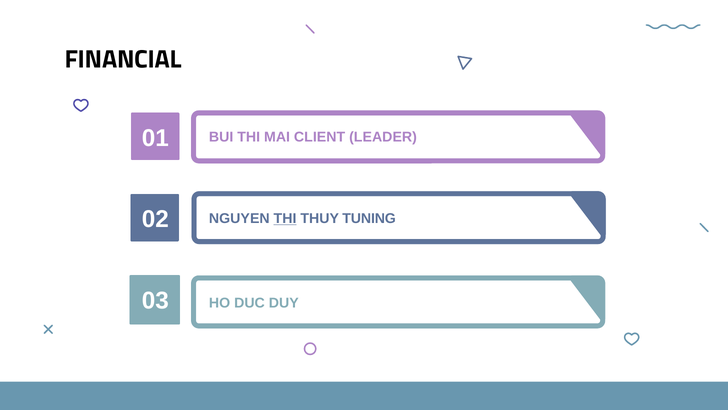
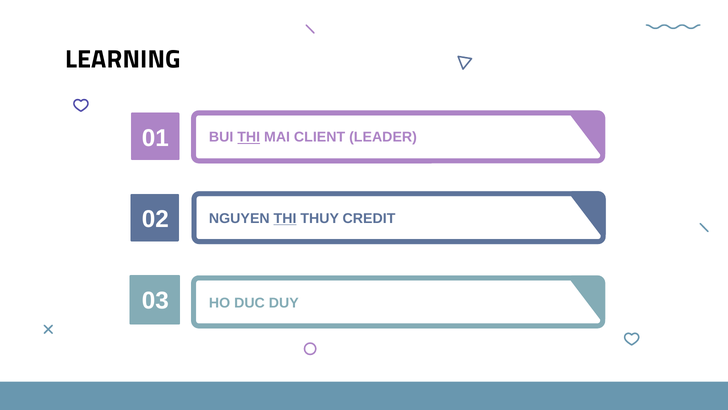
FINANCIAL: FINANCIAL -> LEARNING
THI at (249, 137) underline: none -> present
TUNING: TUNING -> CREDIT
